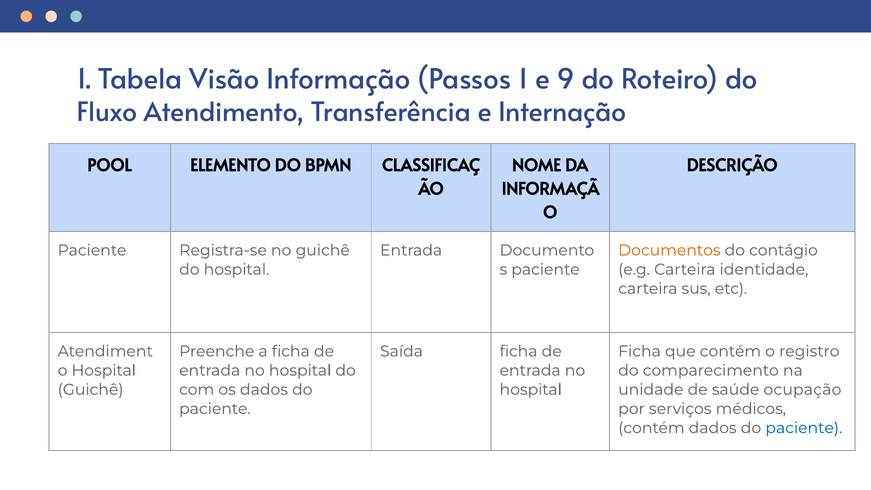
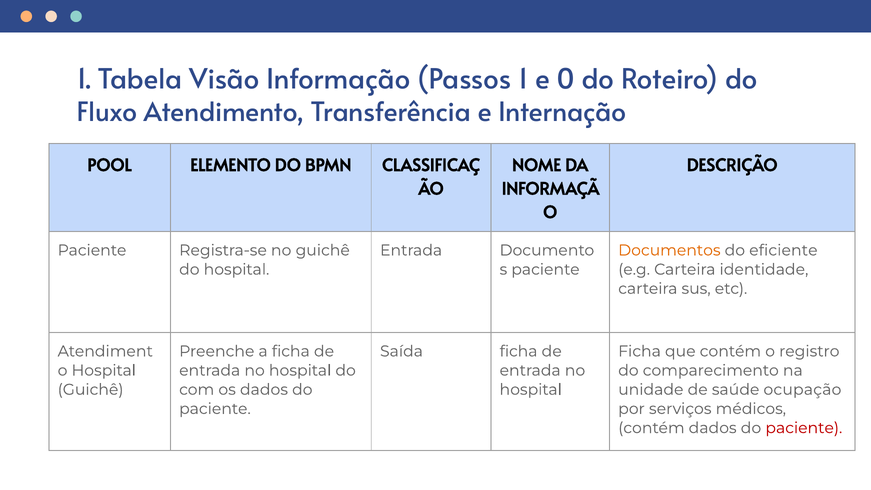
9: 9 -> 0
contágio: contágio -> eficiente
paciente at (804, 428) colour: blue -> red
